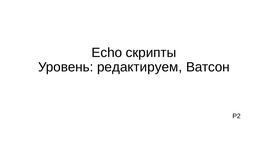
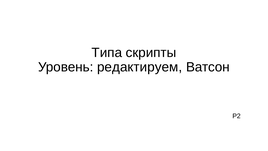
Echo: Echo -> Типа
